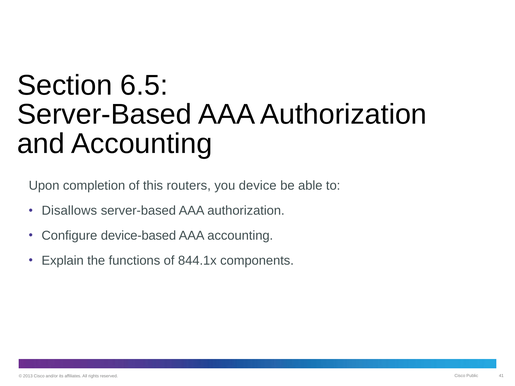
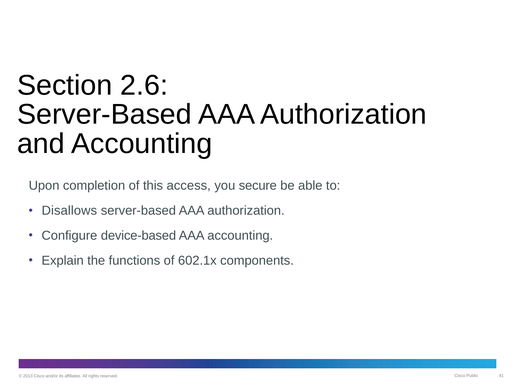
6.5: 6.5 -> 2.6
routers: routers -> access
device: device -> secure
844.1x: 844.1x -> 602.1x
